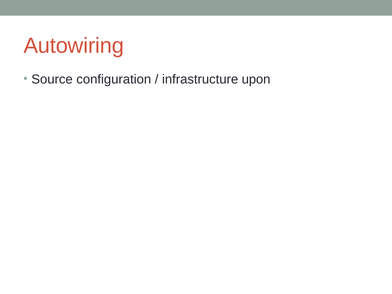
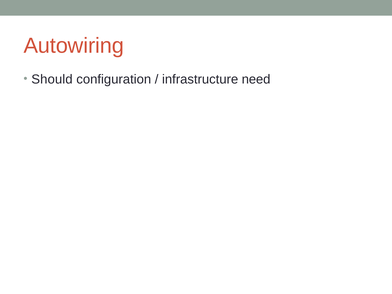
Source: Source -> Should
upon: upon -> need
